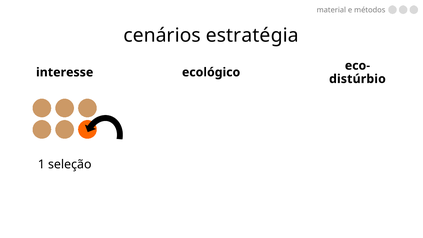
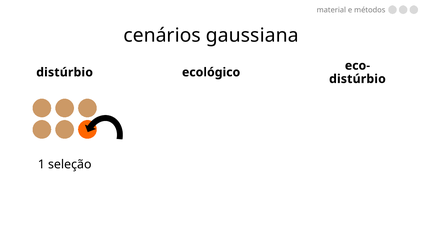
estratégia: estratégia -> gaussiana
interesse at (65, 72): interesse -> distúrbio
